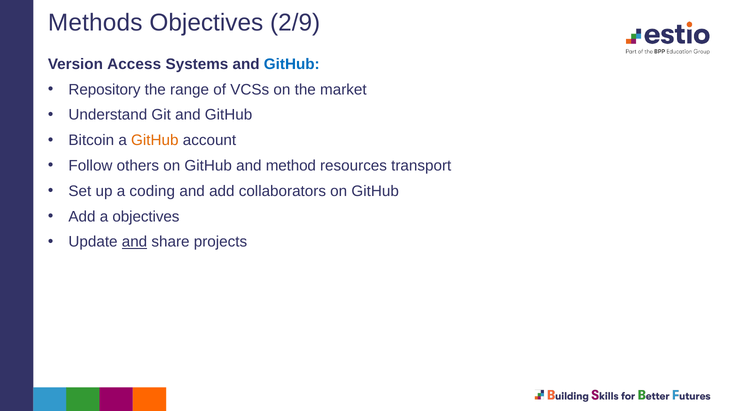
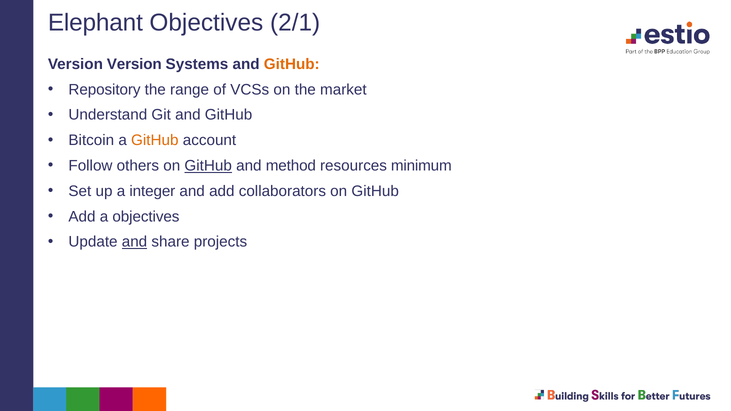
Methods: Methods -> Elephant
2/9: 2/9 -> 2/1
Version Access: Access -> Version
GitHub at (292, 64) colour: blue -> orange
GitHub at (208, 166) underline: none -> present
transport: transport -> minimum
coding: coding -> integer
